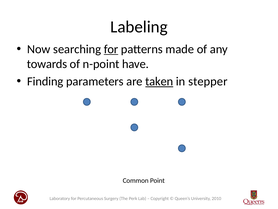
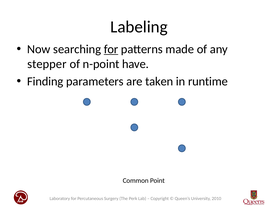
towards: towards -> stepper
taken underline: present -> none
stepper: stepper -> runtime
